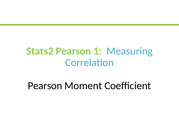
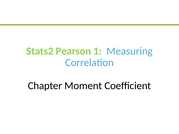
Pearson at (45, 86): Pearson -> Chapter
